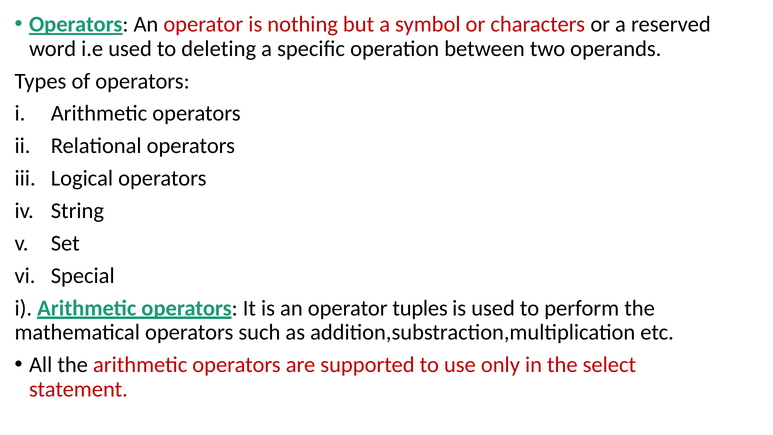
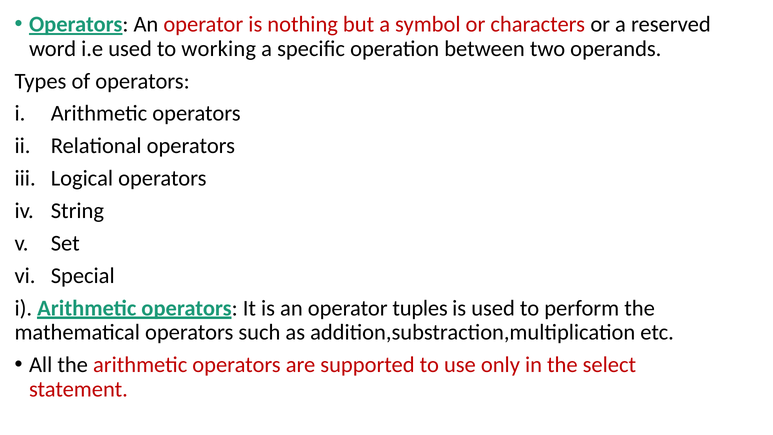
deleting: deleting -> working
